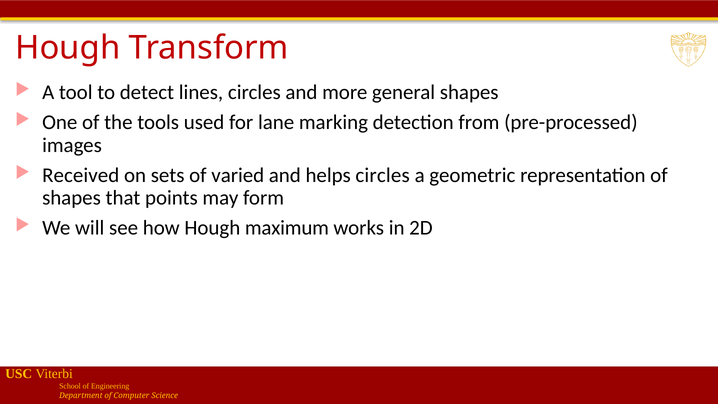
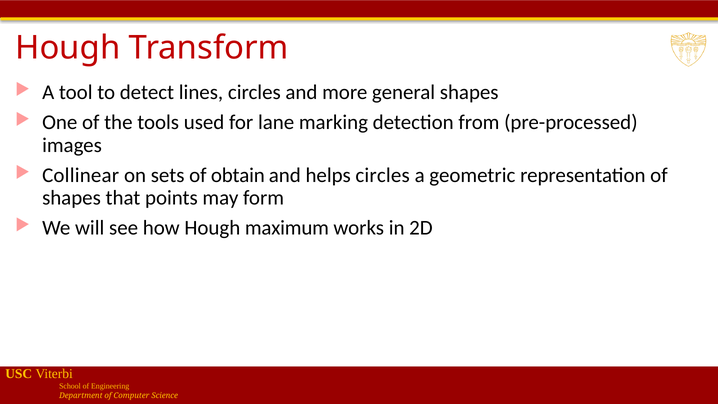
Received: Received -> Collinear
varied: varied -> obtain
